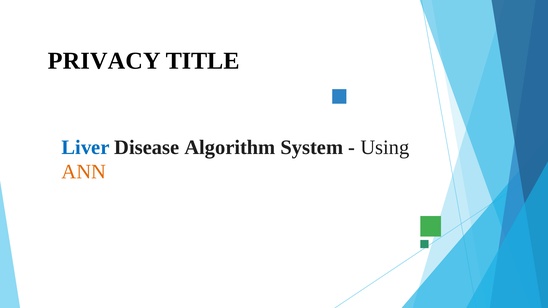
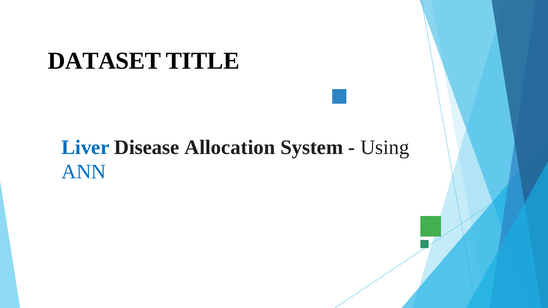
PRIVACY: PRIVACY -> DATASET
Algorithm: Algorithm -> Allocation
ANN colour: orange -> blue
